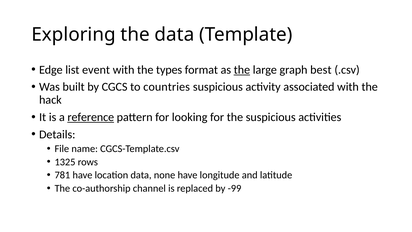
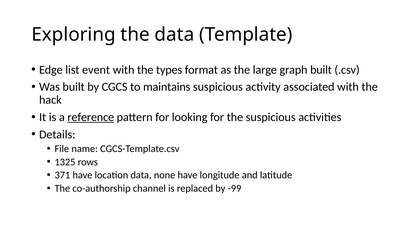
the at (242, 70) underline: present -> none
graph best: best -> built
countries: countries -> maintains
781: 781 -> 371
